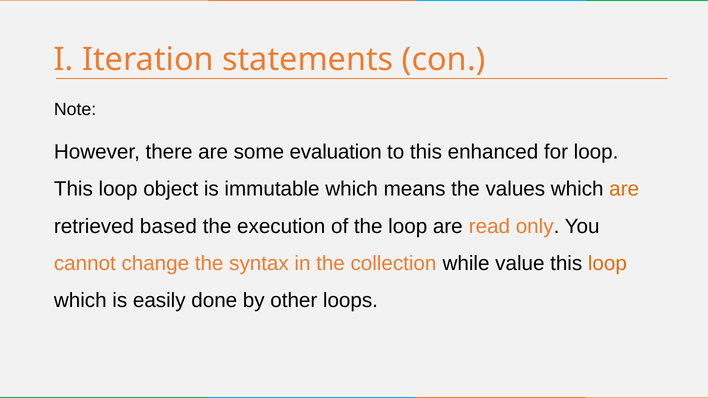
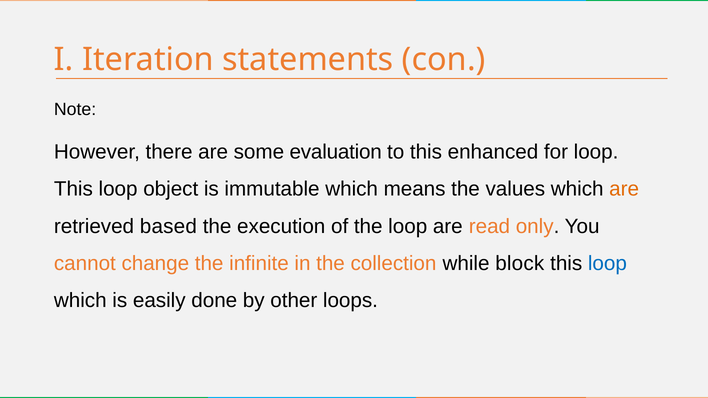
syntax: syntax -> infinite
value: value -> block
loop at (607, 263) colour: orange -> blue
